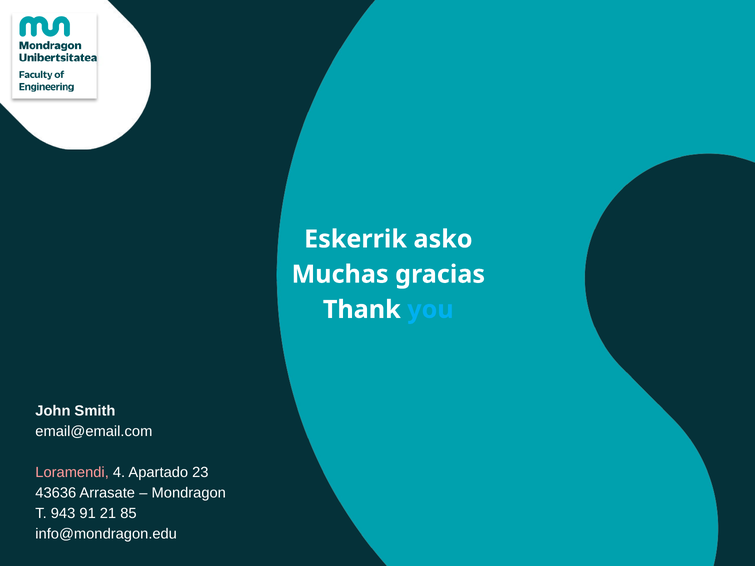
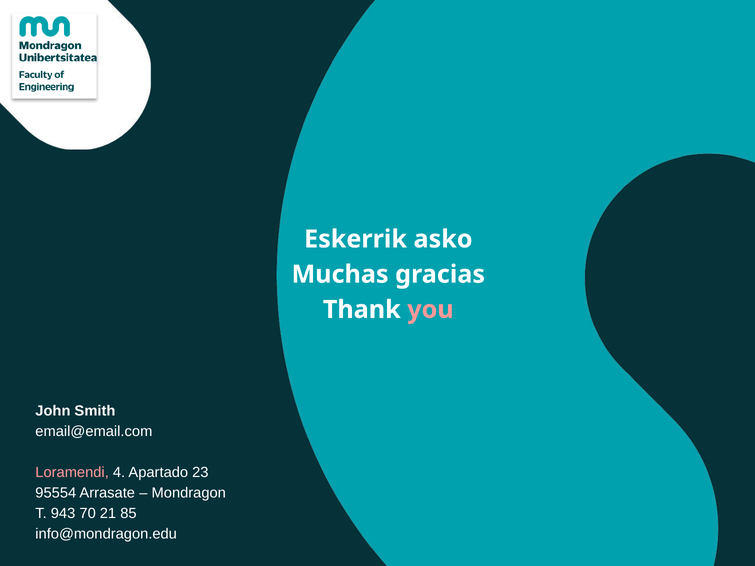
you colour: light blue -> pink
43636: 43636 -> 95554
91: 91 -> 70
